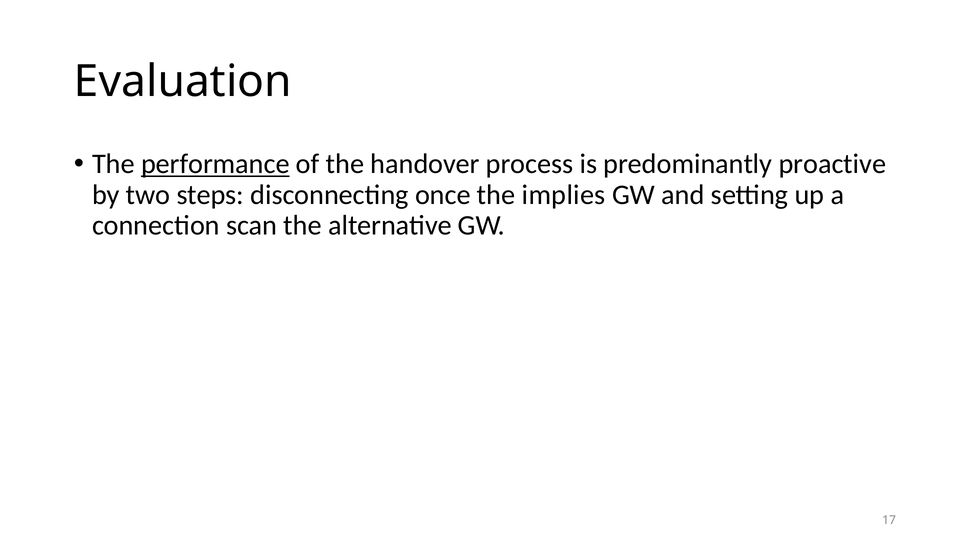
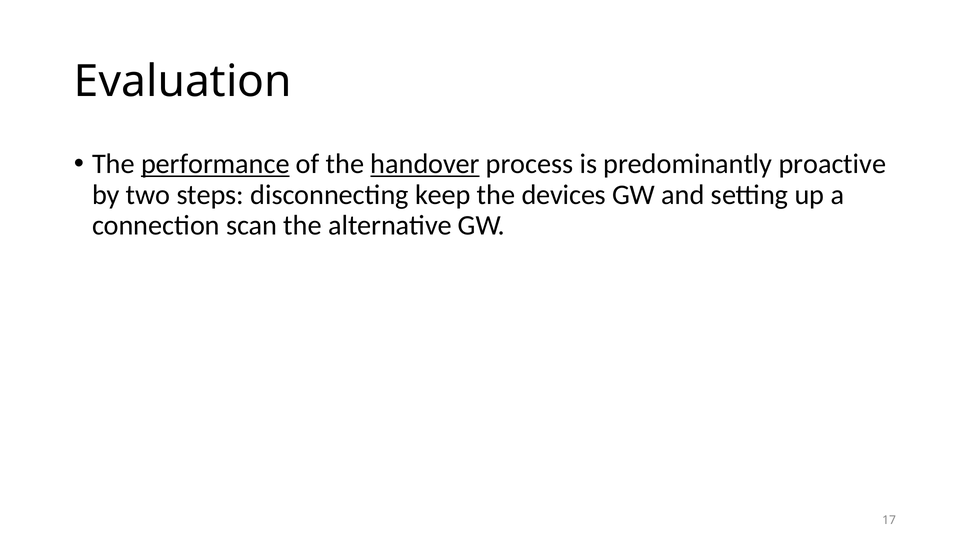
handover underline: none -> present
once: once -> keep
implies: implies -> devices
